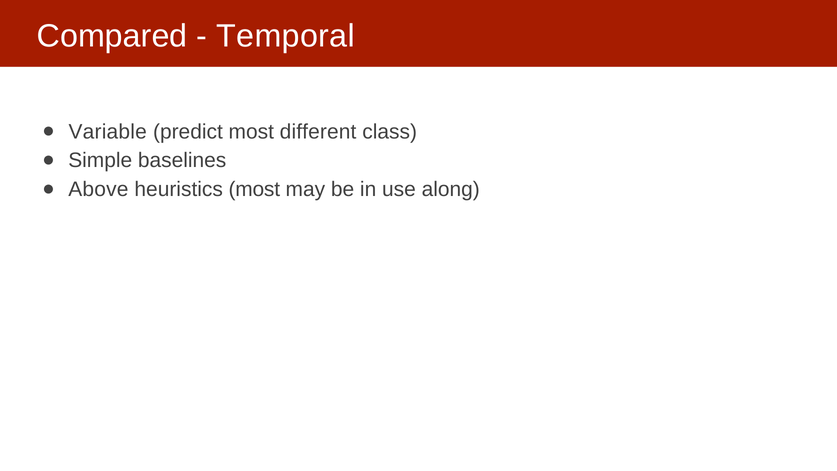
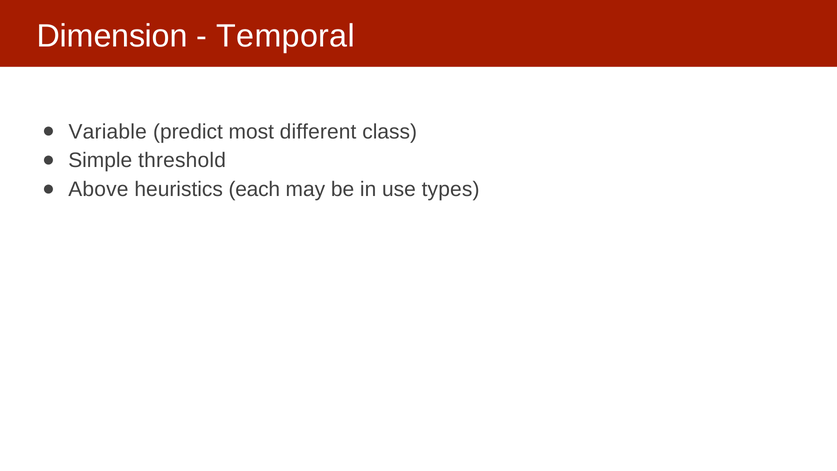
Compared: Compared -> Dimension
baselines: baselines -> threshold
heuristics most: most -> each
along: along -> types
